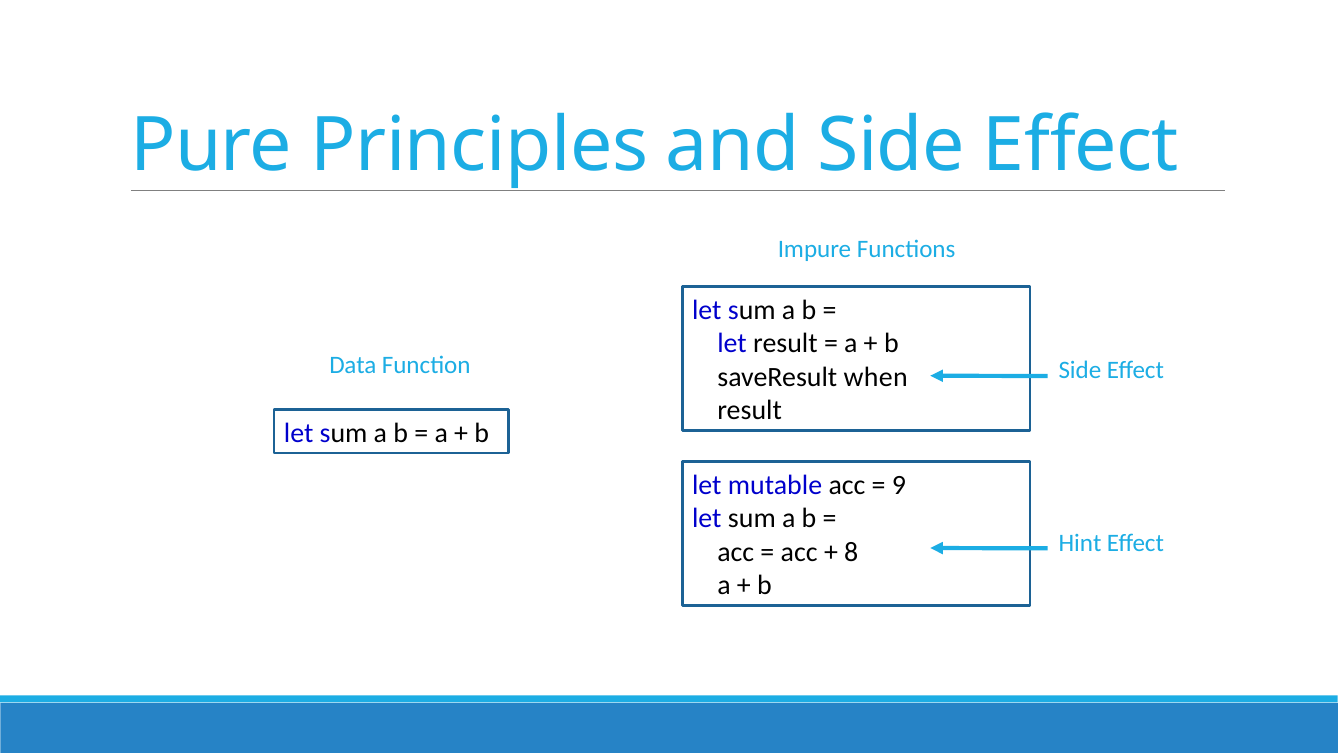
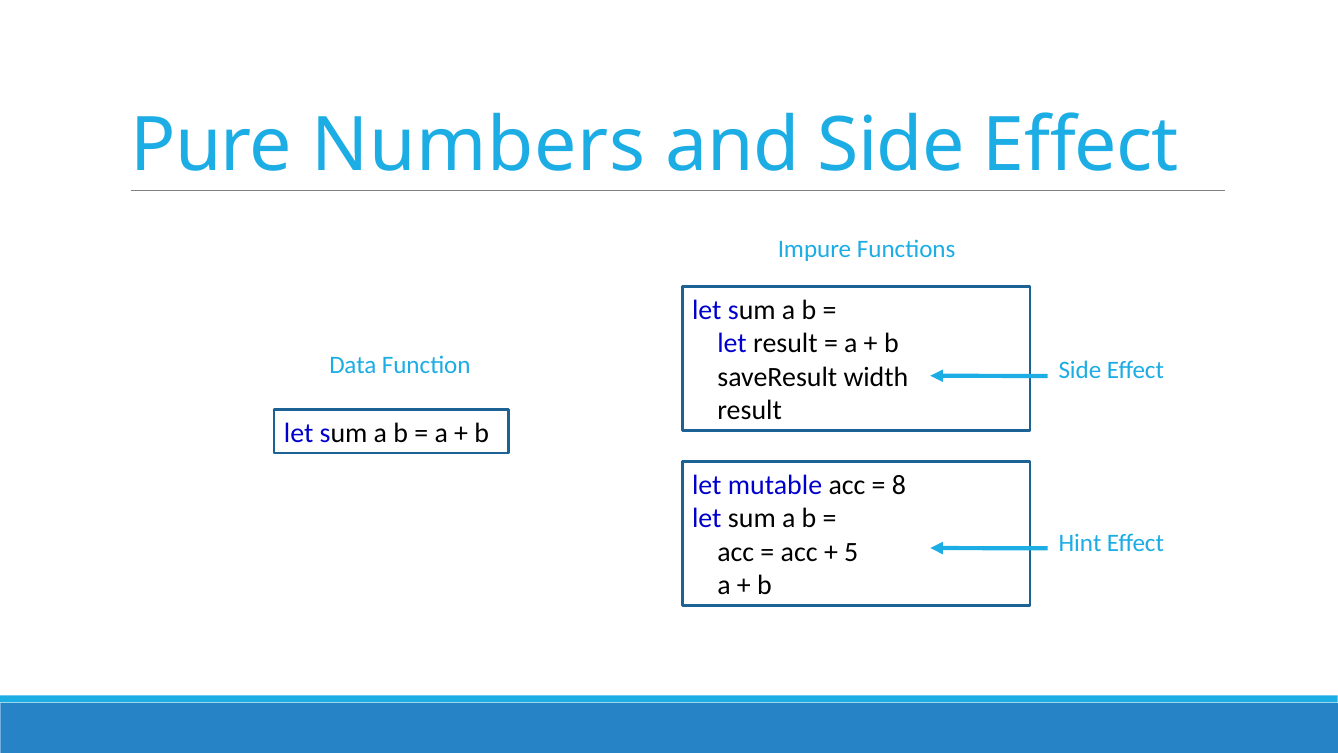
Principles: Principles -> Numbers
when: when -> width
9: 9 -> 8
8: 8 -> 5
